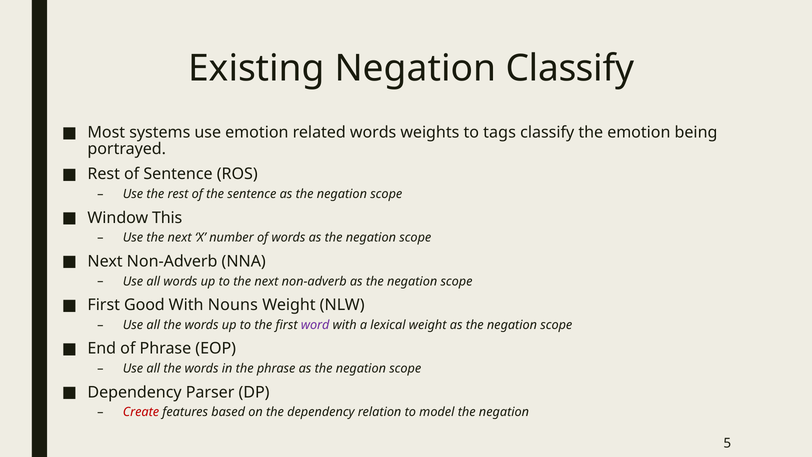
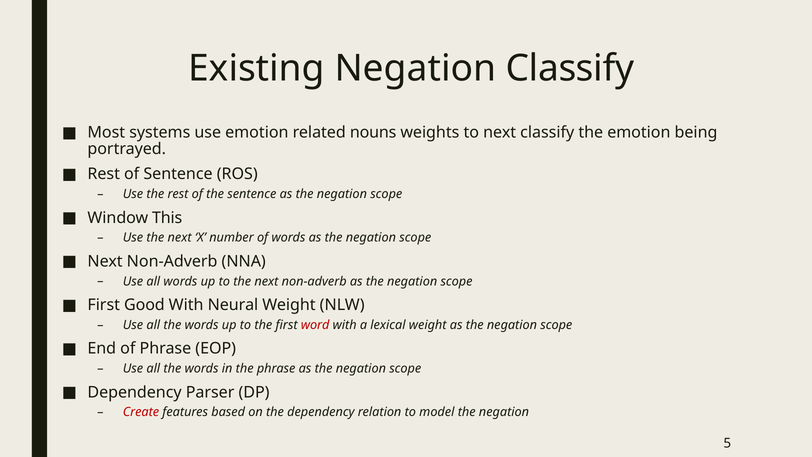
related words: words -> nouns
to tags: tags -> next
Nouns: Nouns -> Neural
word colour: purple -> red
